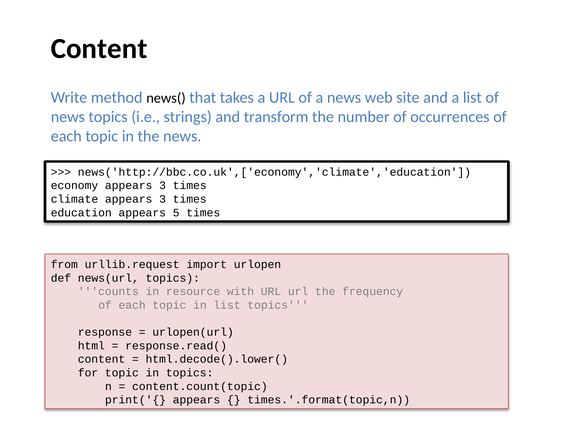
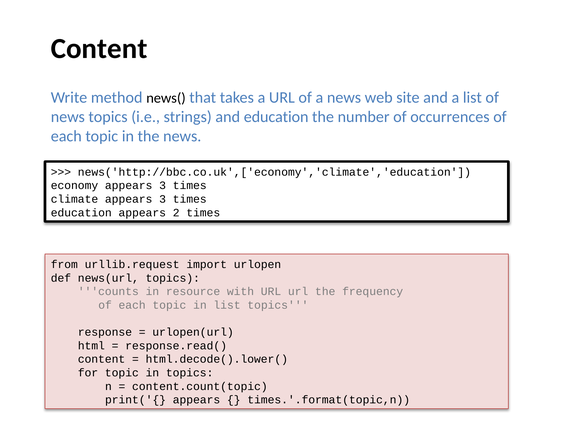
and transform: transform -> education
5: 5 -> 2
